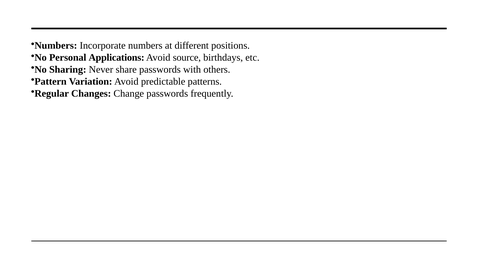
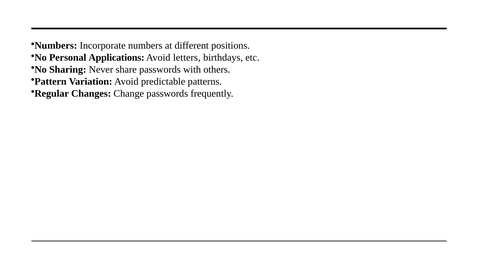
source: source -> letters
